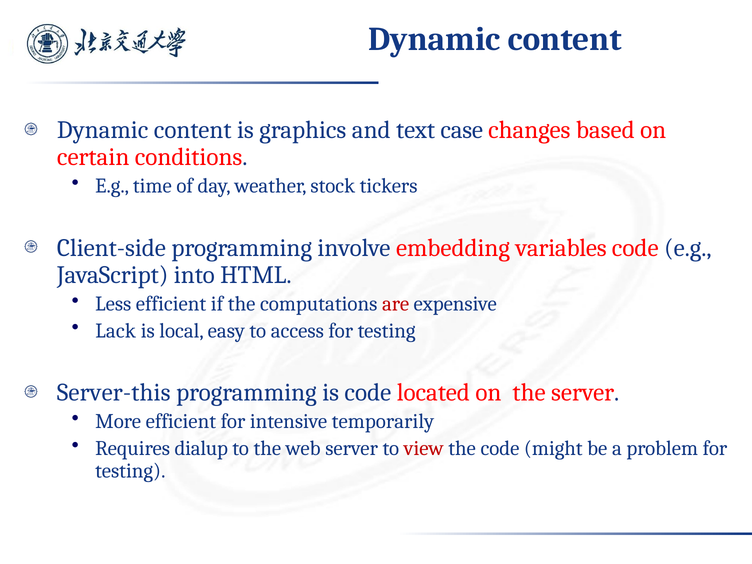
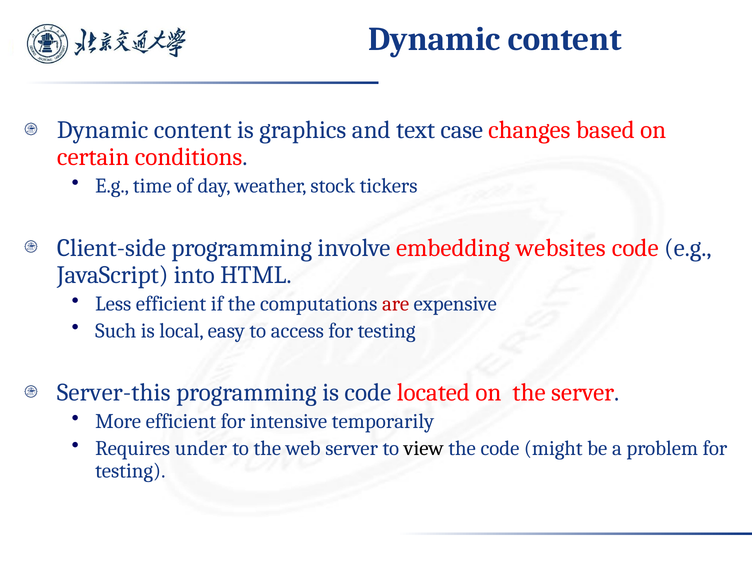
variables: variables -> websites
Lack: Lack -> Such
dialup: dialup -> under
view colour: red -> black
